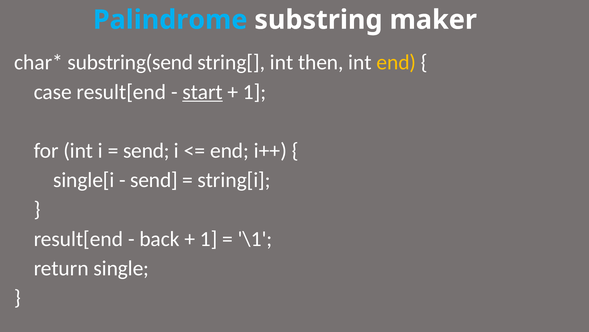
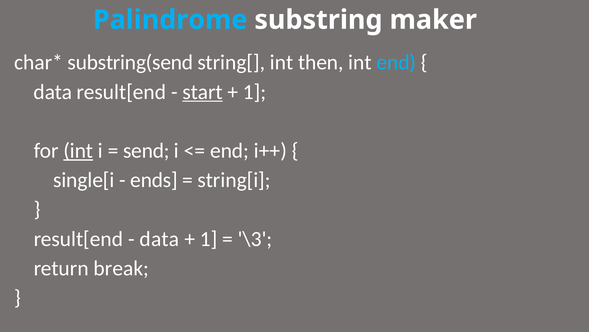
end at (396, 62) colour: yellow -> light blue
case at (53, 92): case -> data
int at (78, 150) underline: none -> present
send at (154, 180): send -> ends
back at (160, 238): back -> data
\1: \1 -> \3
single: single -> break
